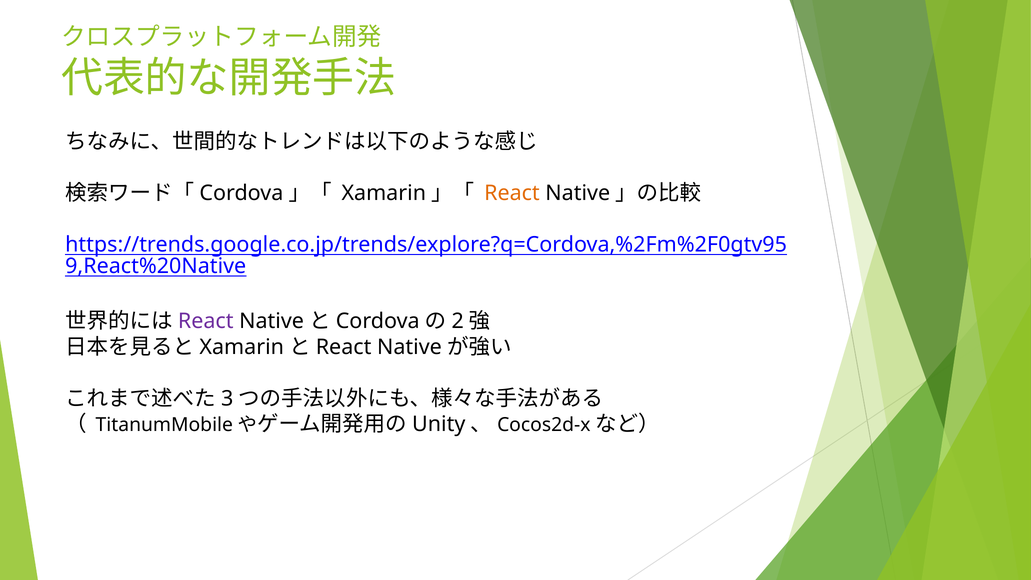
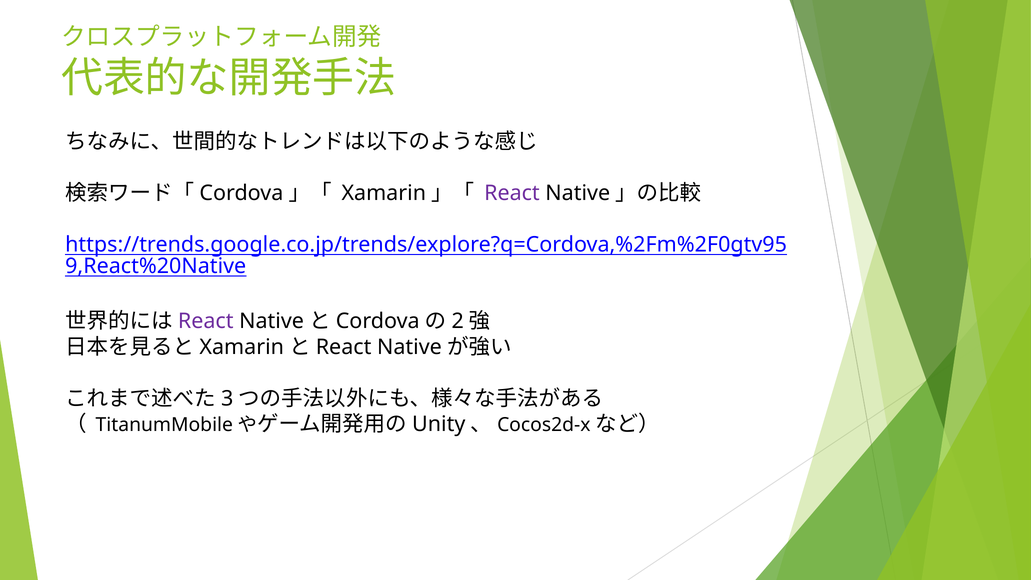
React at (512, 193) colour: orange -> purple
